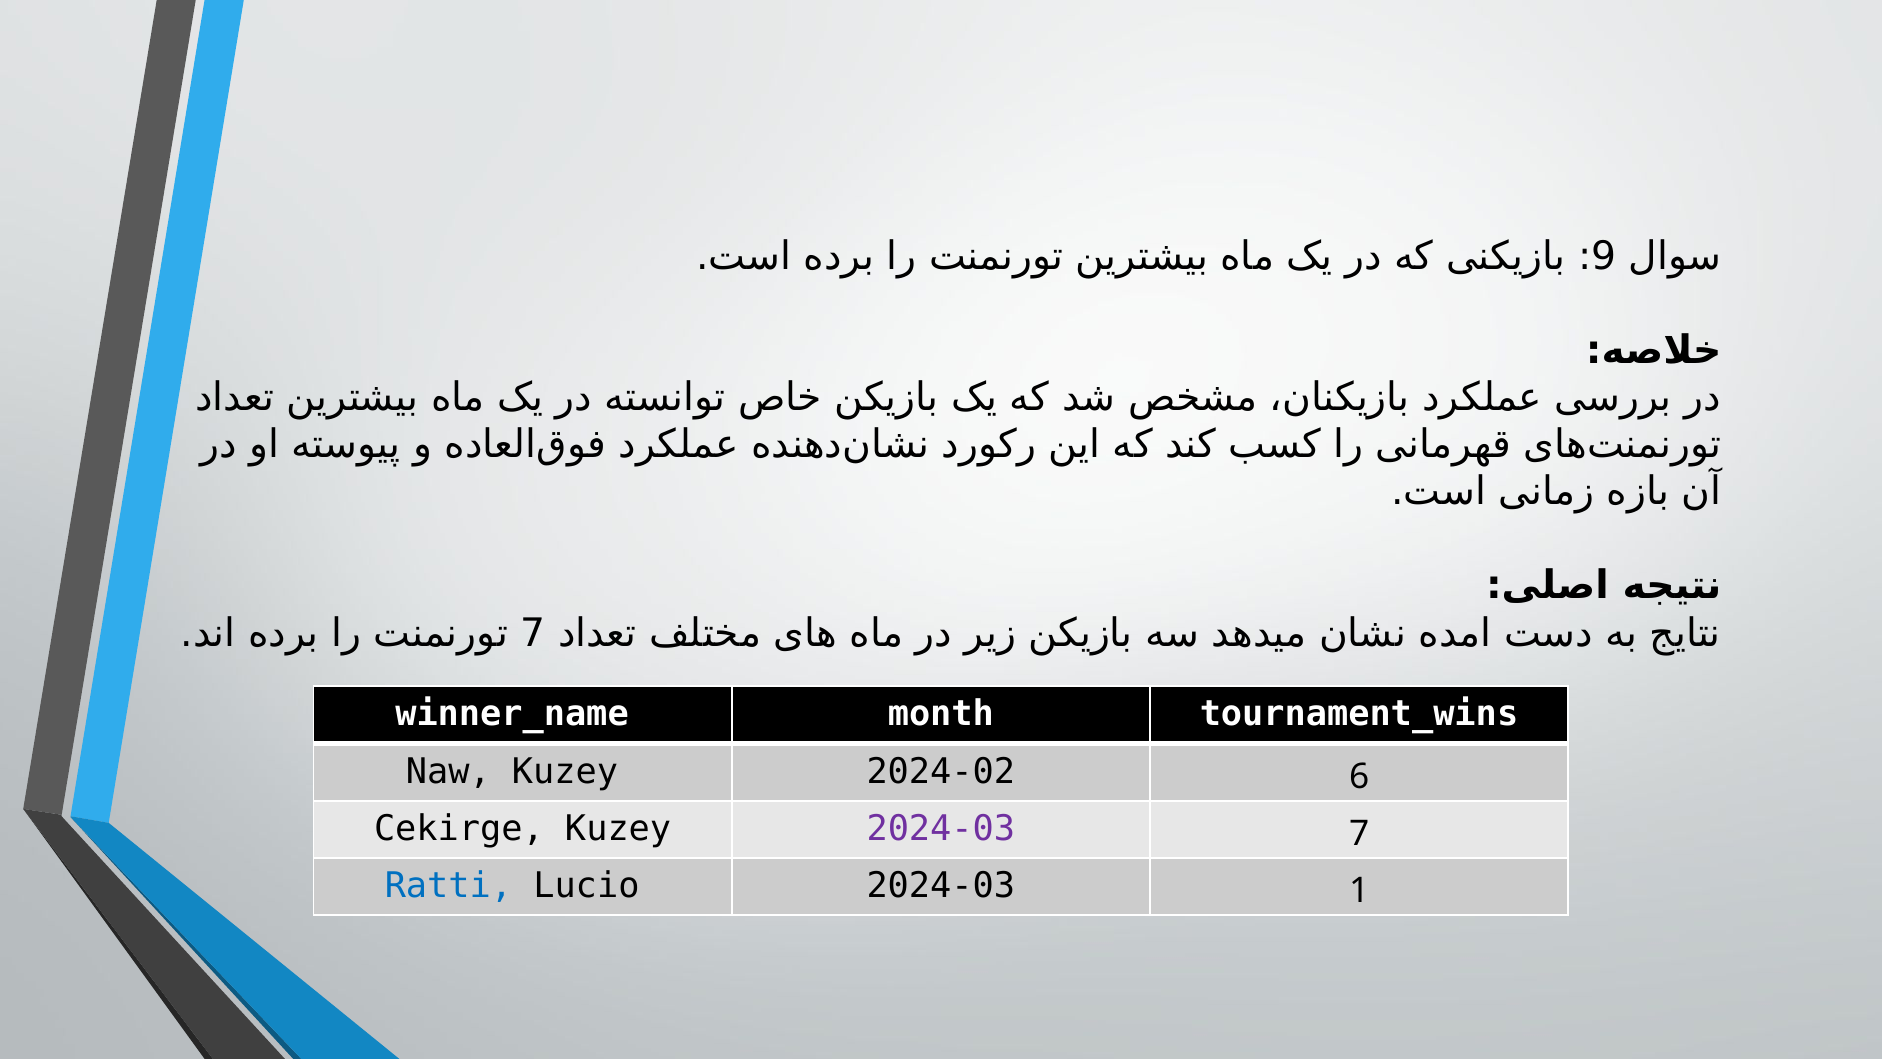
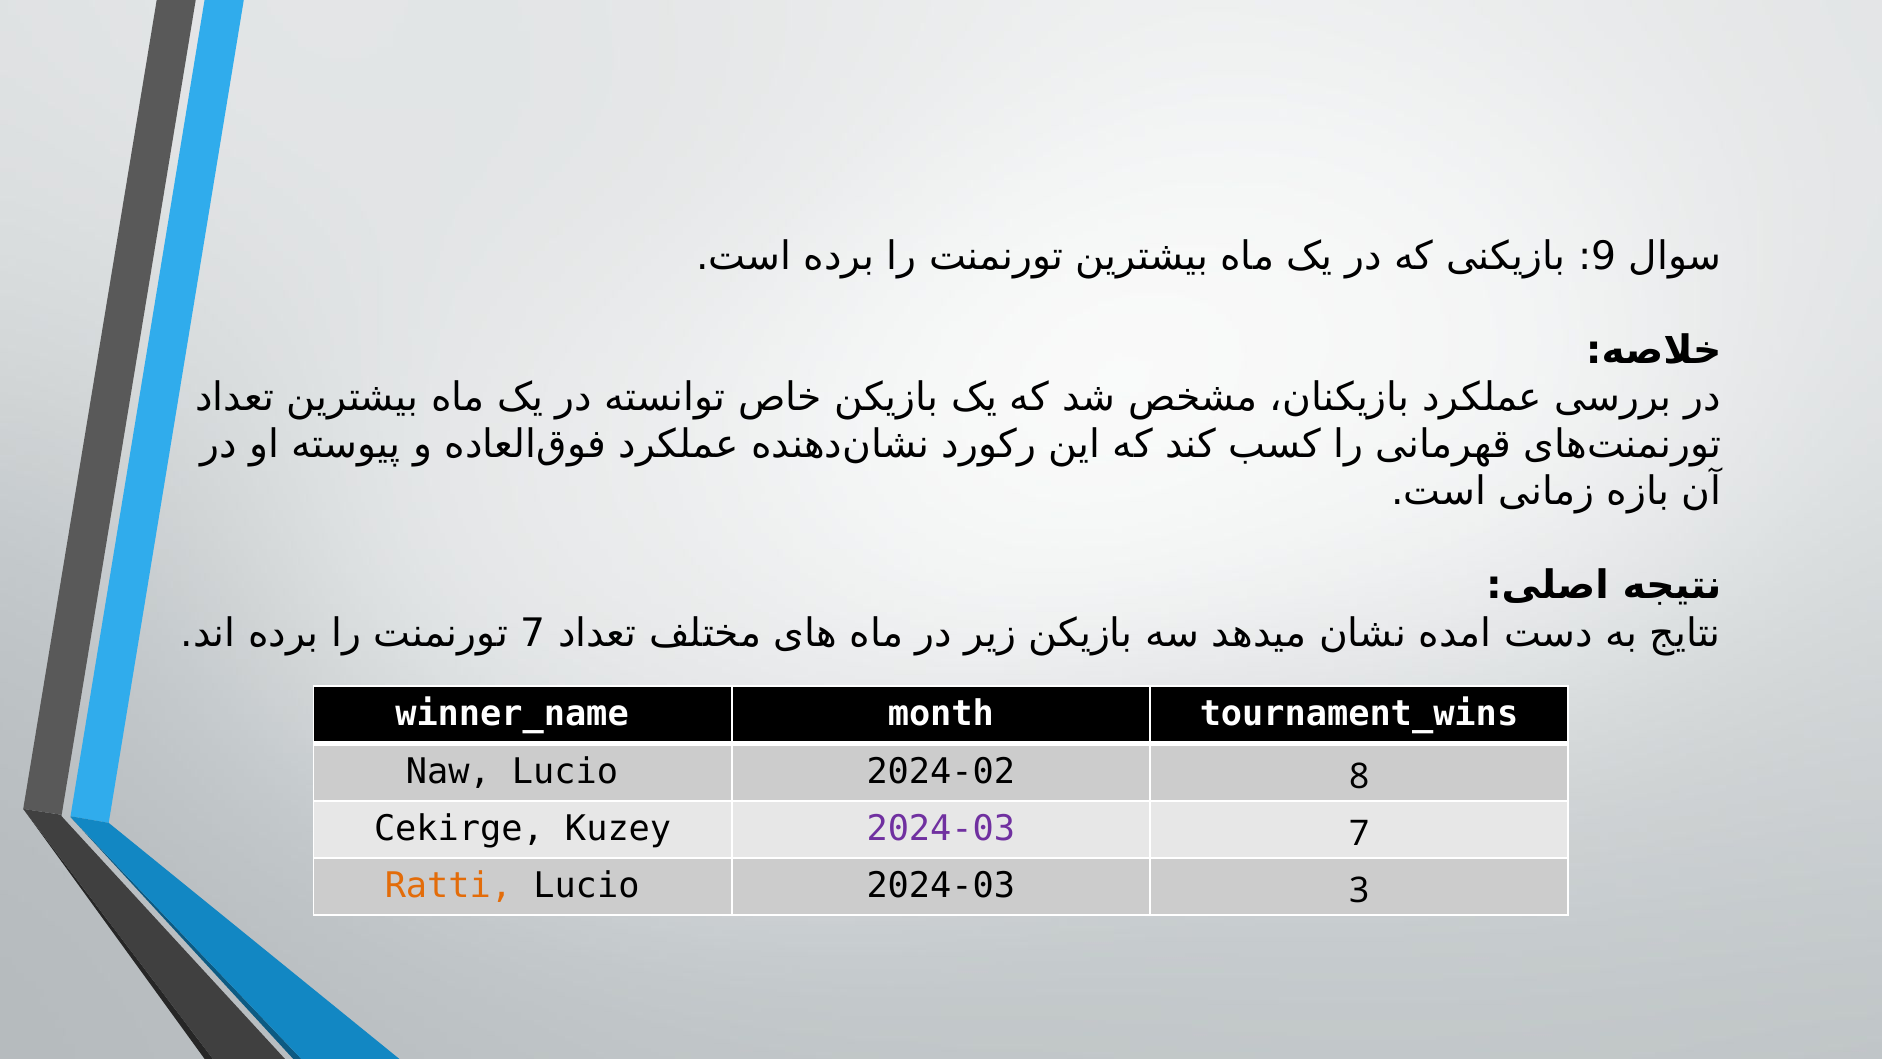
Naw Kuzey: Kuzey -> Lucio
6: 6 -> 8
Ratti colour: blue -> orange
1: 1 -> 3
